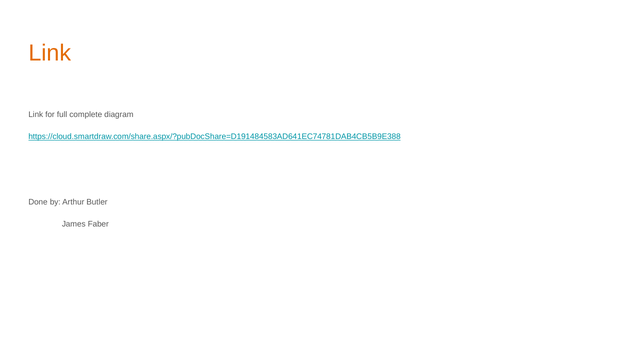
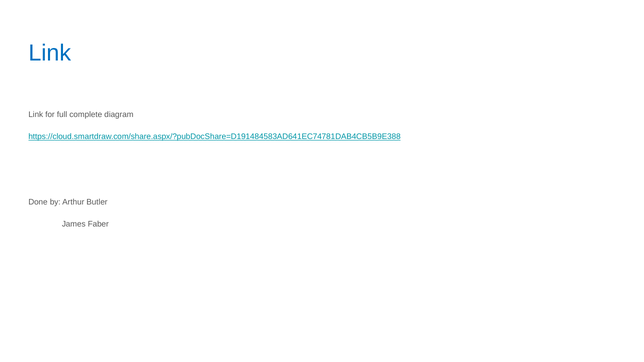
Link at (50, 53) colour: orange -> blue
